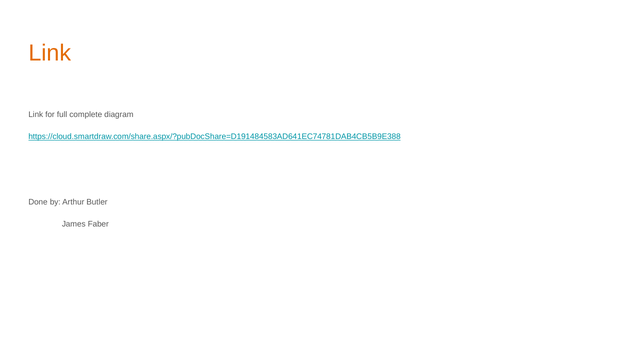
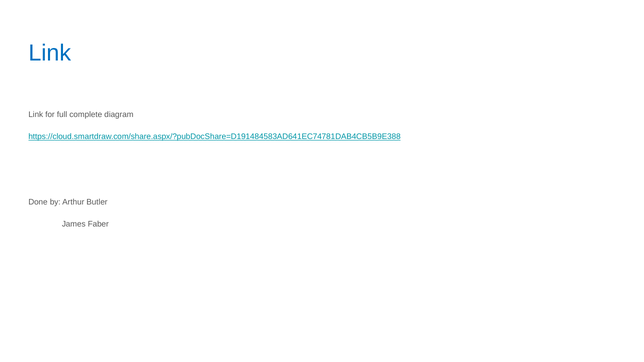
Link at (50, 53) colour: orange -> blue
